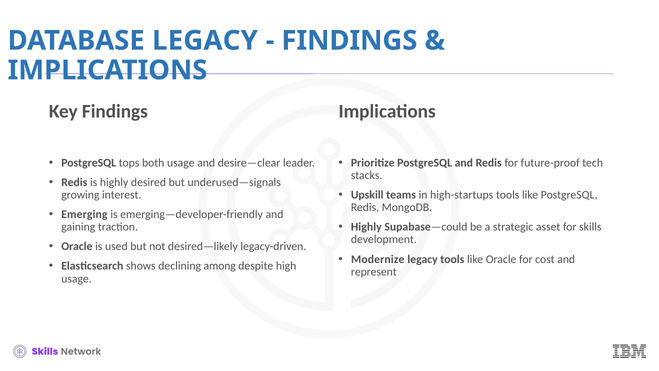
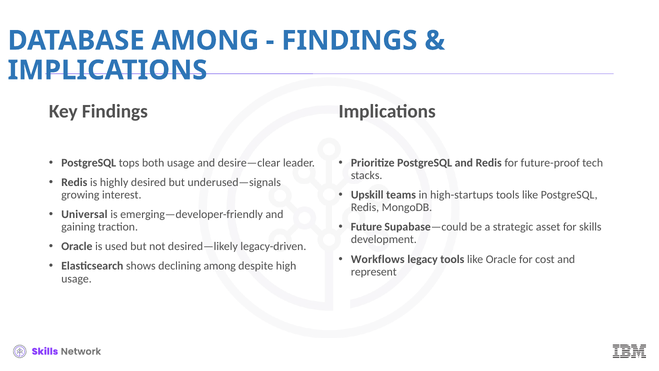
DATABASE LEGACY: LEGACY -> AMONG
Emerging: Emerging -> Universal
Highly at (366, 227): Highly -> Future
Modernize: Modernize -> Workflows
